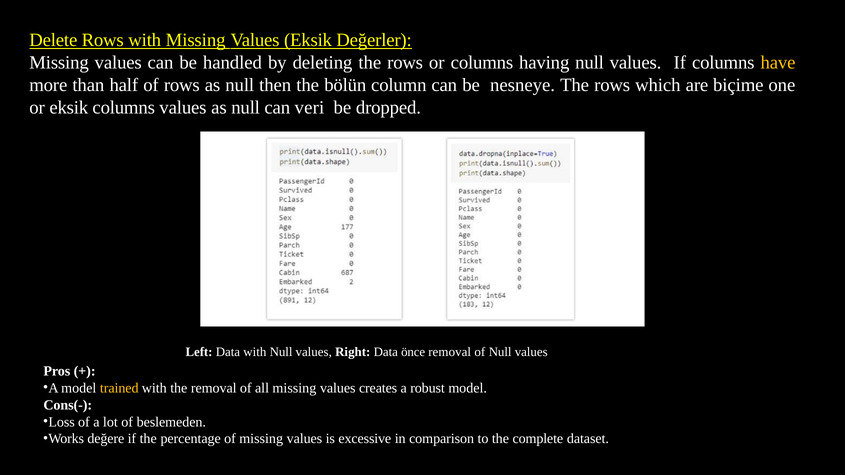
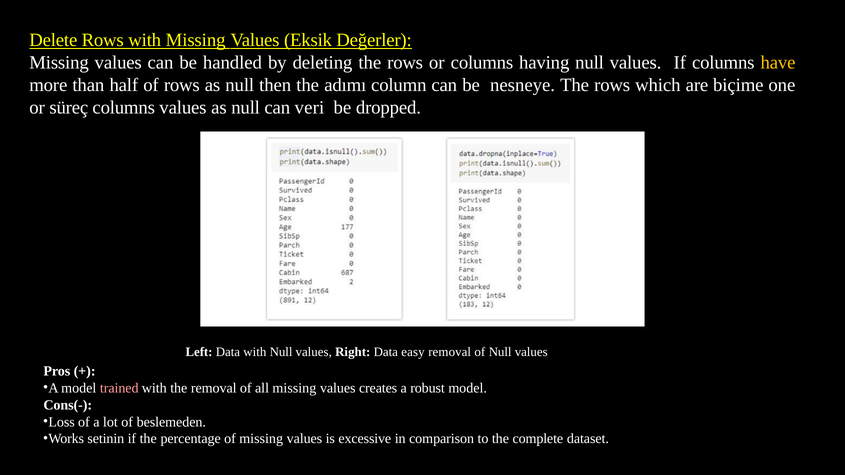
bölün: bölün -> adımı
or eksik: eksik -> süreç
önce: önce -> easy
trained colour: yellow -> pink
değere: değere -> setinin
